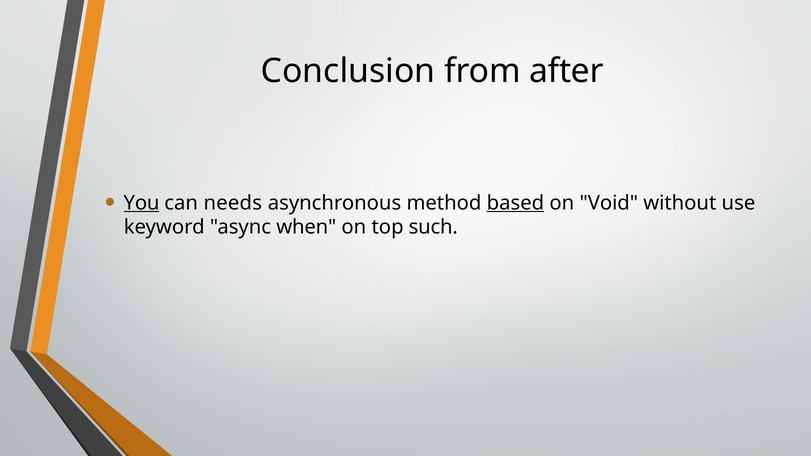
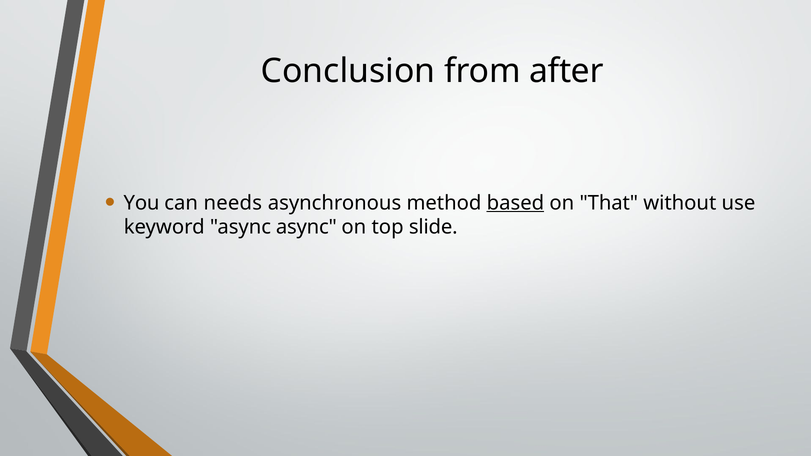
You underline: present -> none
Void: Void -> That
async when: when -> async
such: such -> slide
